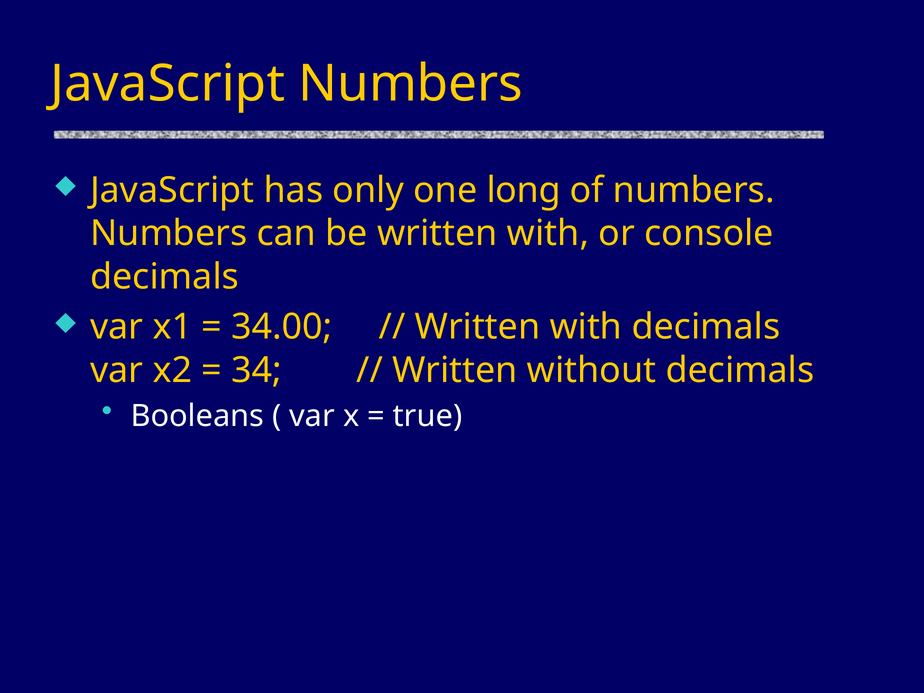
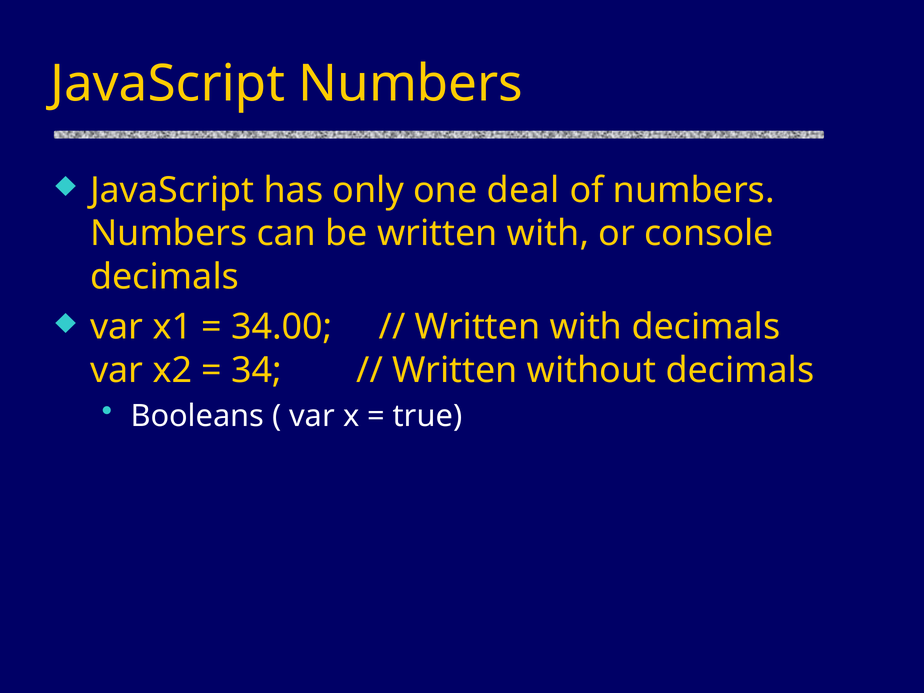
long: long -> deal
